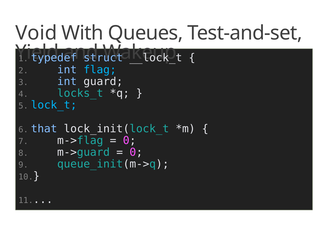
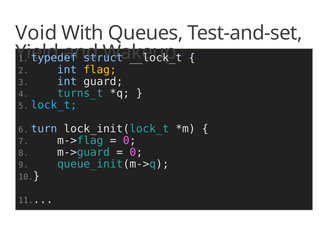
flag colour: light blue -> yellow
locks_t: locks_t -> turns_t
that: that -> turn
